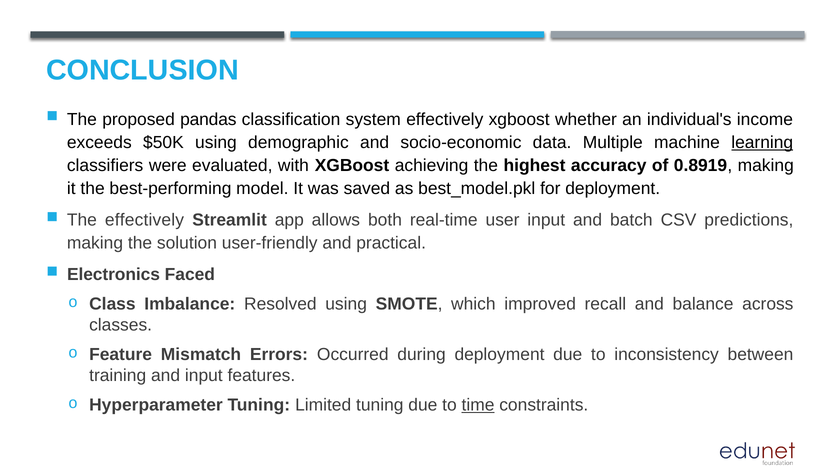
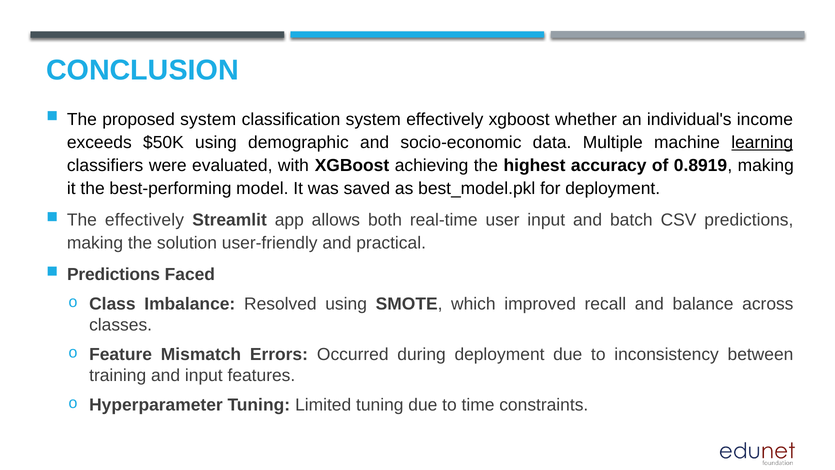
proposed pandas: pandas -> system
Electronics at (113, 274): Electronics -> Predictions
time underline: present -> none
